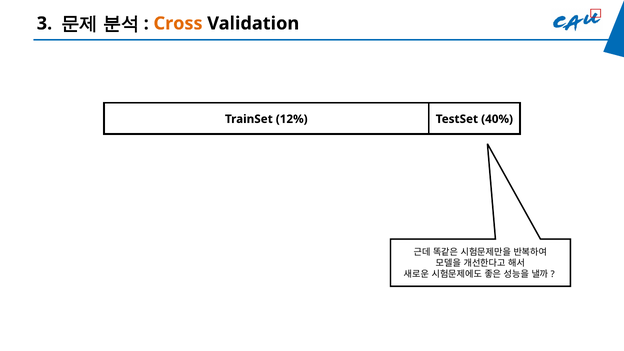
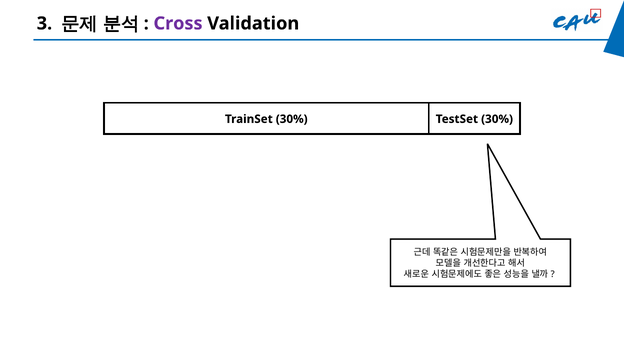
Cross colour: orange -> purple
TrainSet 12%: 12% -> 30%
TestSet 40%: 40% -> 30%
